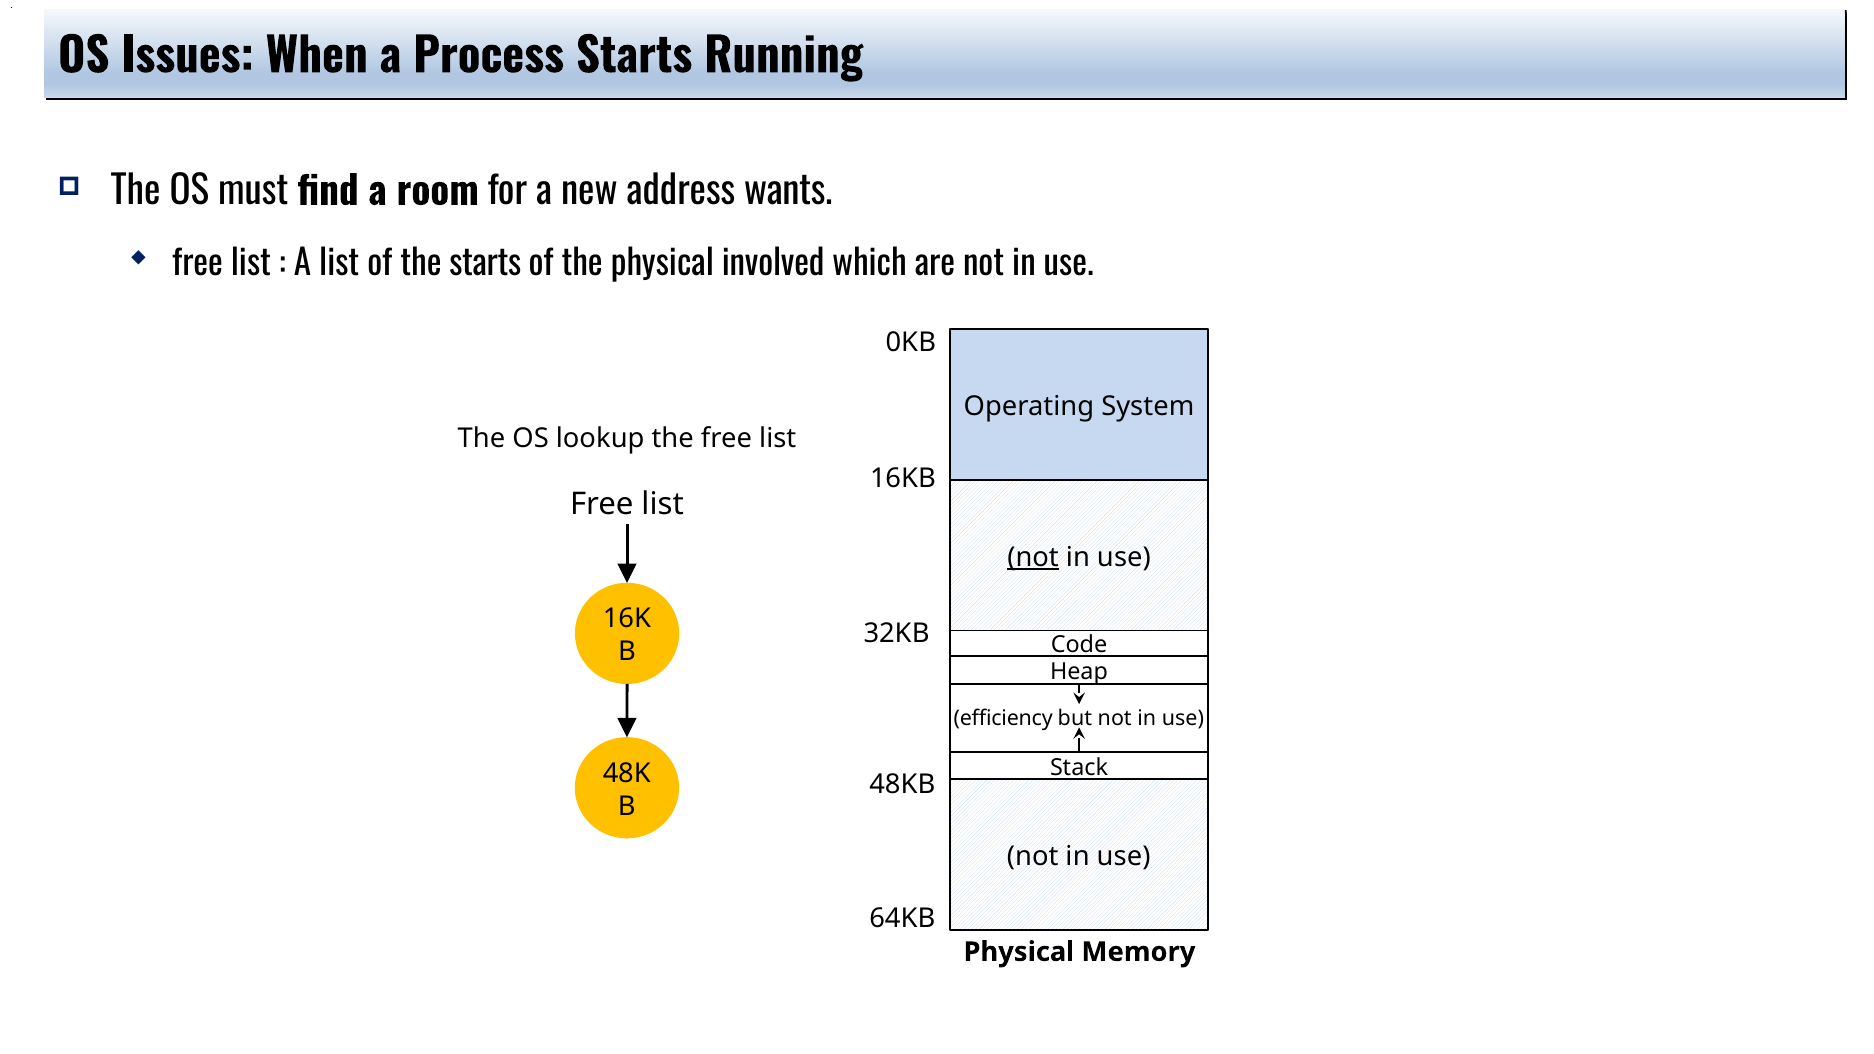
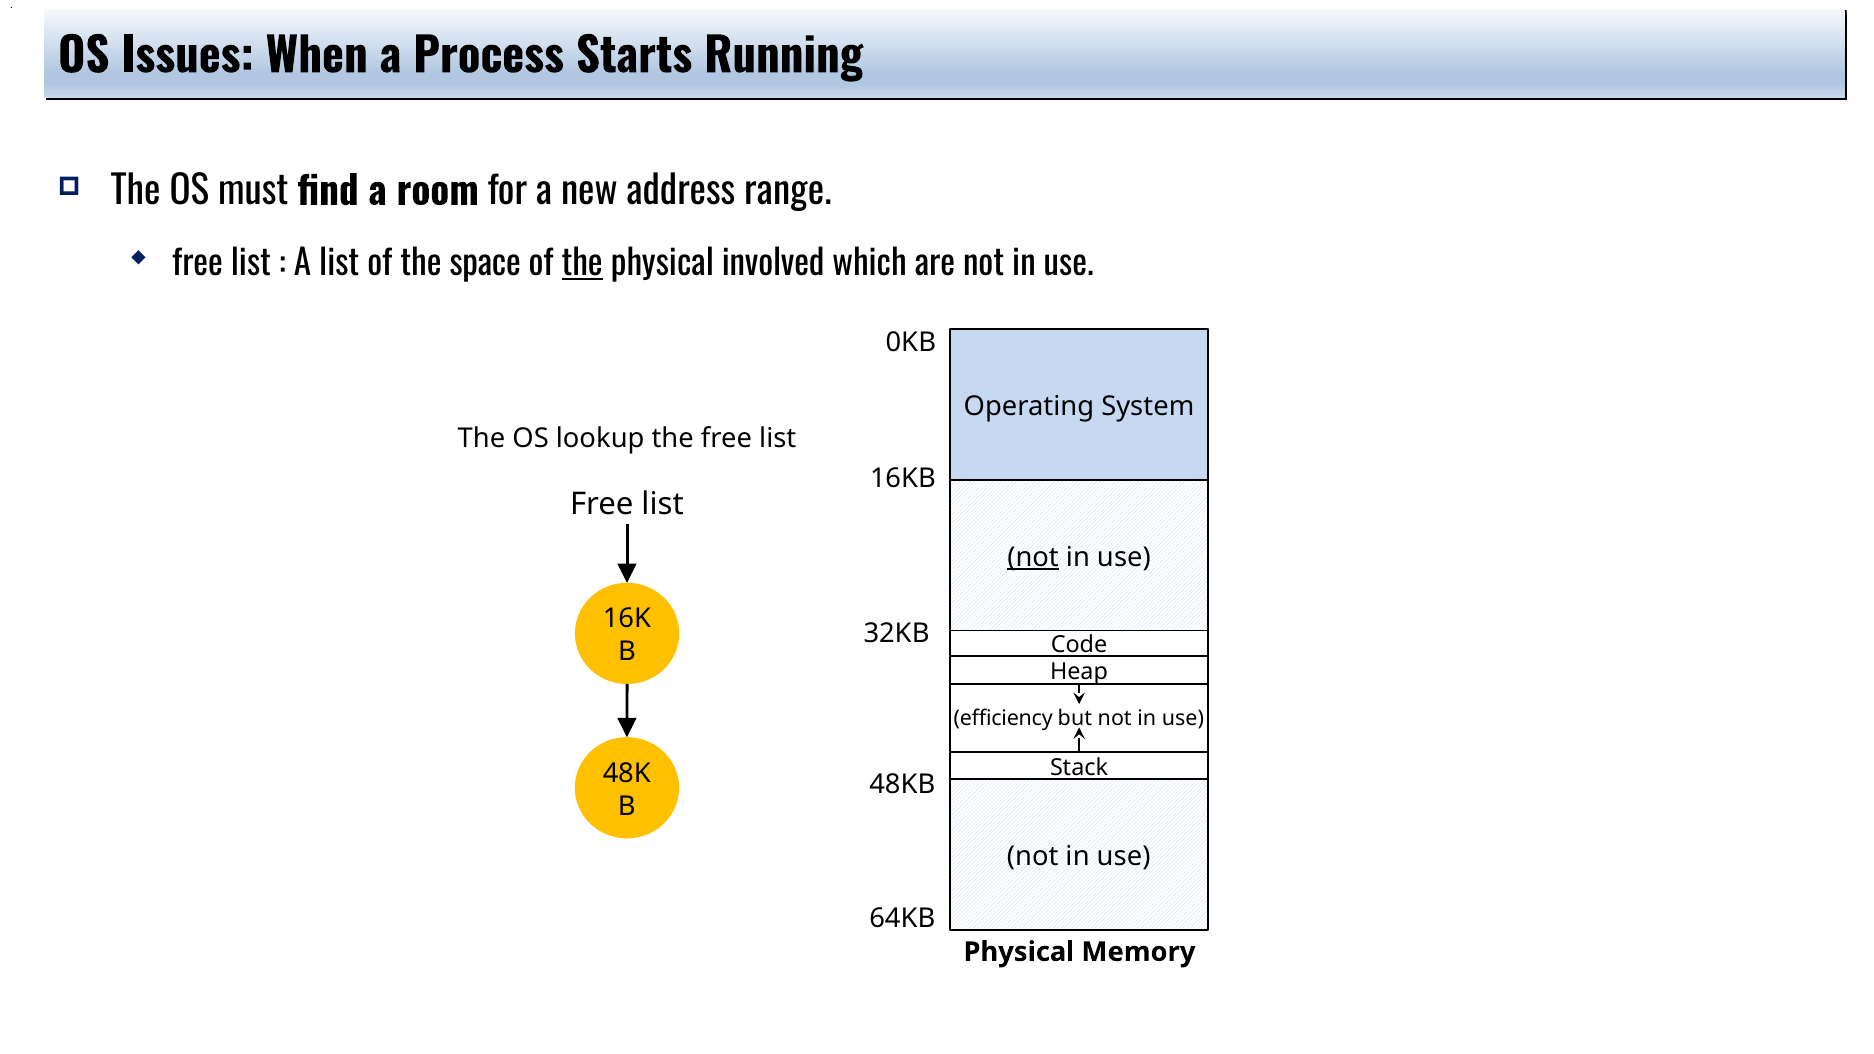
wants: wants -> range
the starts: starts -> space
the at (582, 264) underline: none -> present
